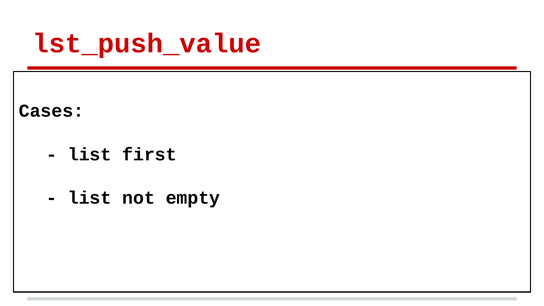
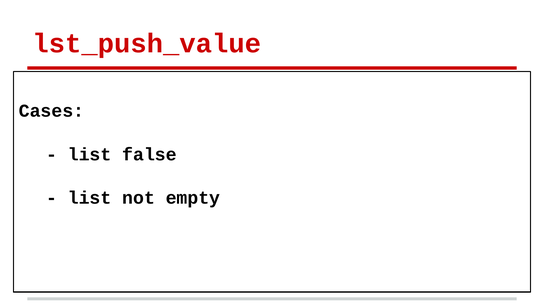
first: first -> false
